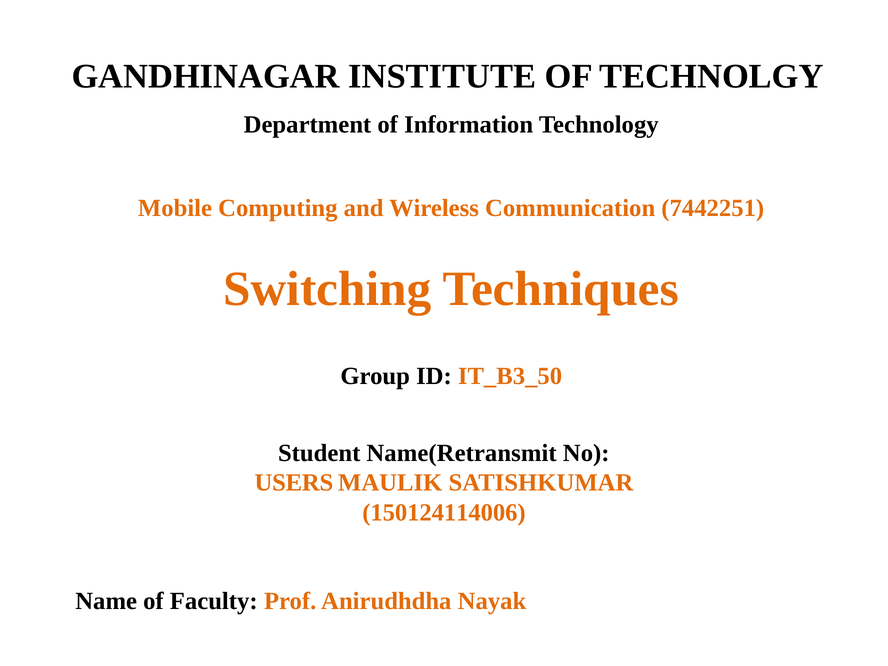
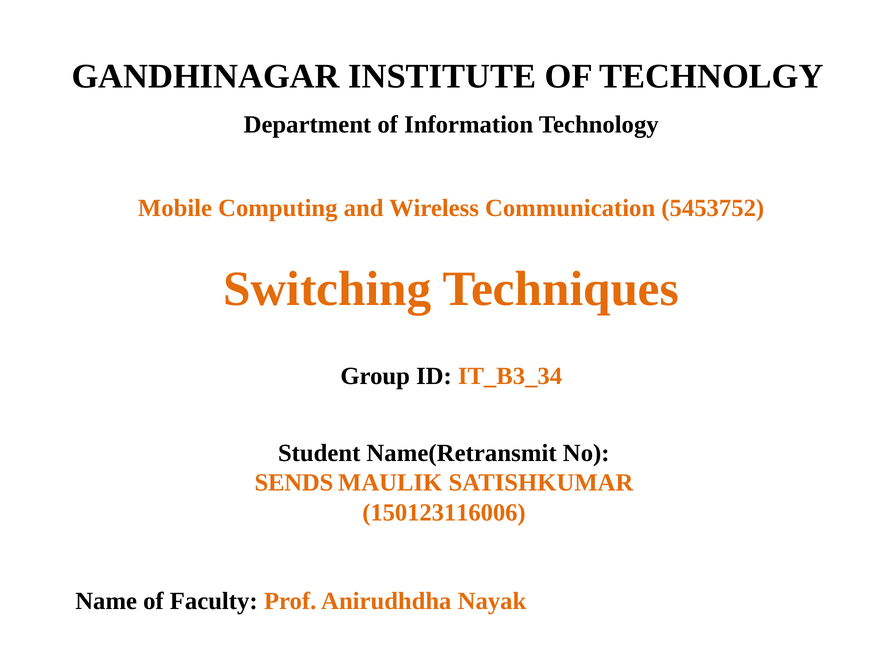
7442251: 7442251 -> 5453752
IT_B3_50: IT_B3_50 -> IT_B3_34
USERS: USERS -> SENDS
150124114006: 150124114006 -> 150123116006
